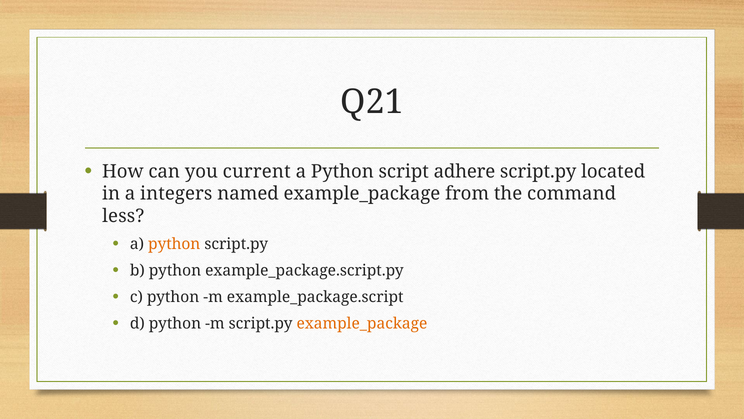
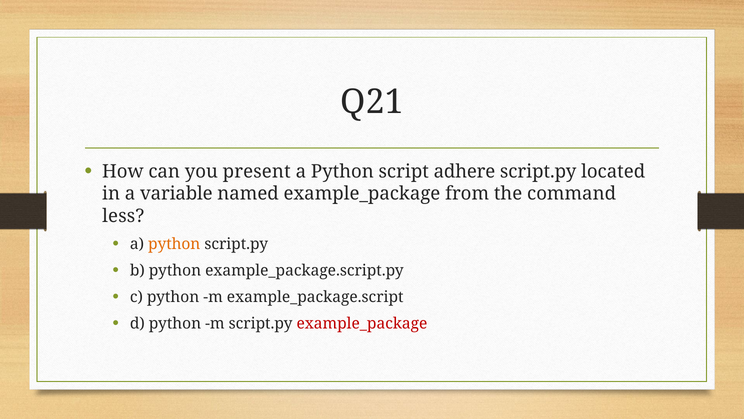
current: current -> present
integers: integers -> variable
example_package at (362, 323) colour: orange -> red
